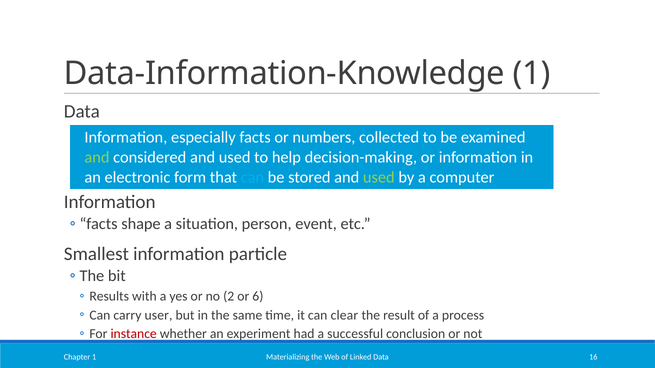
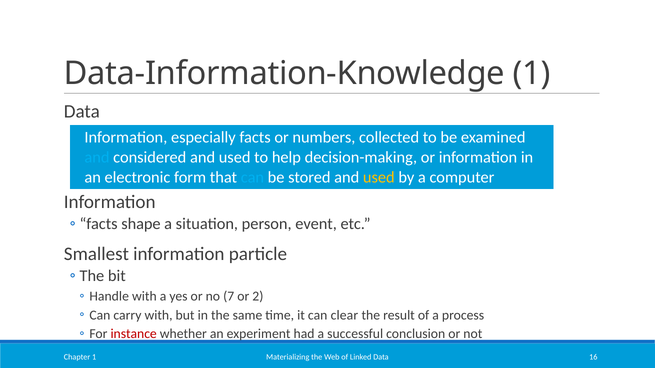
and at (97, 157) colour: light green -> light blue
used at (379, 177) colour: light green -> yellow
Results: Results -> Handle
2: 2 -> 7
6: 6 -> 2
carry user: user -> with
